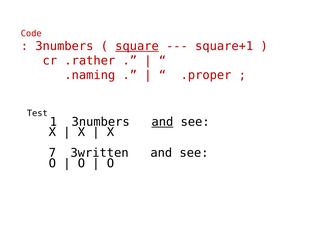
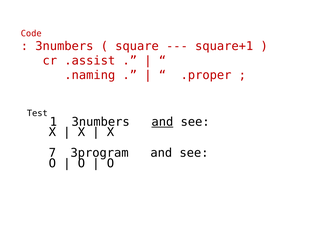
square underline: present -> none
.rather: .rather -> .assist
3written: 3written -> 3program
